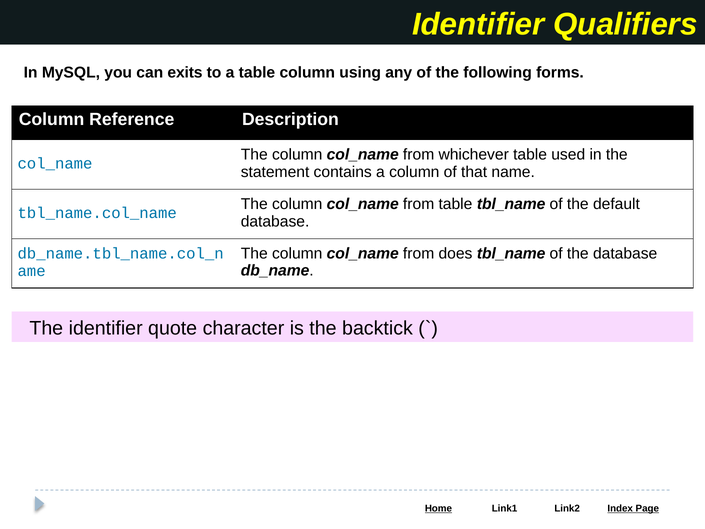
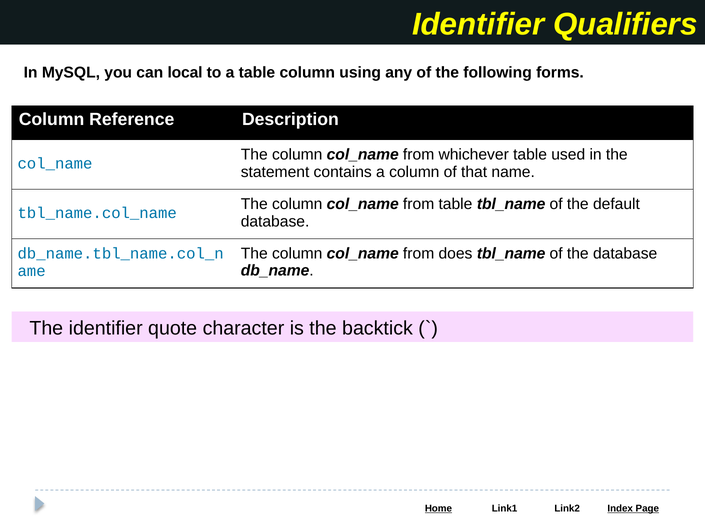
exits: exits -> local
